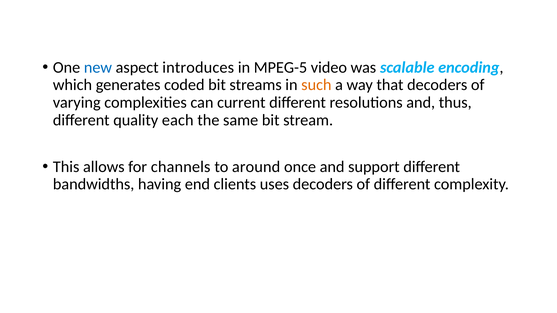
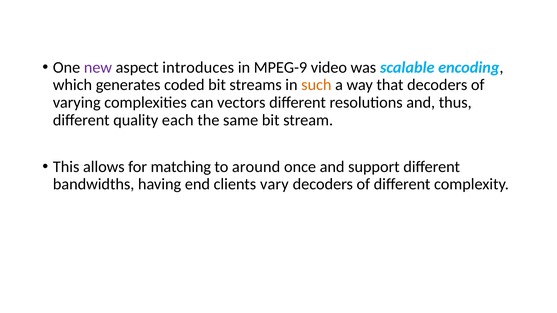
new colour: blue -> purple
MPEG-5: MPEG-5 -> MPEG-9
current: current -> vectors
channels: channels -> matching
uses: uses -> vary
